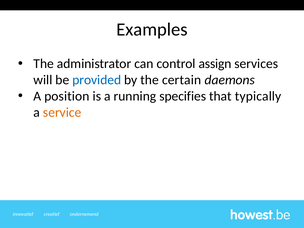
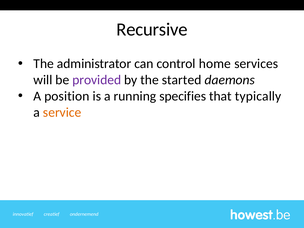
Examples: Examples -> Recursive
assign: assign -> home
provided colour: blue -> purple
certain: certain -> started
